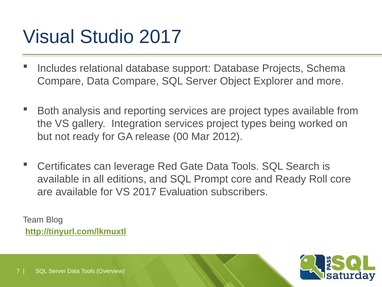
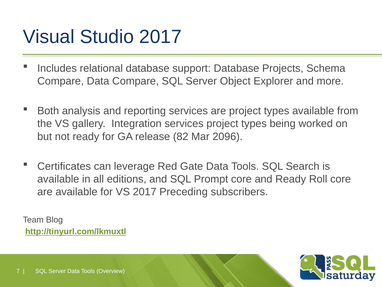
00: 00 -> 82
2012: 2012 -> 2096
Evaluation: Evaluation -> Preceding
